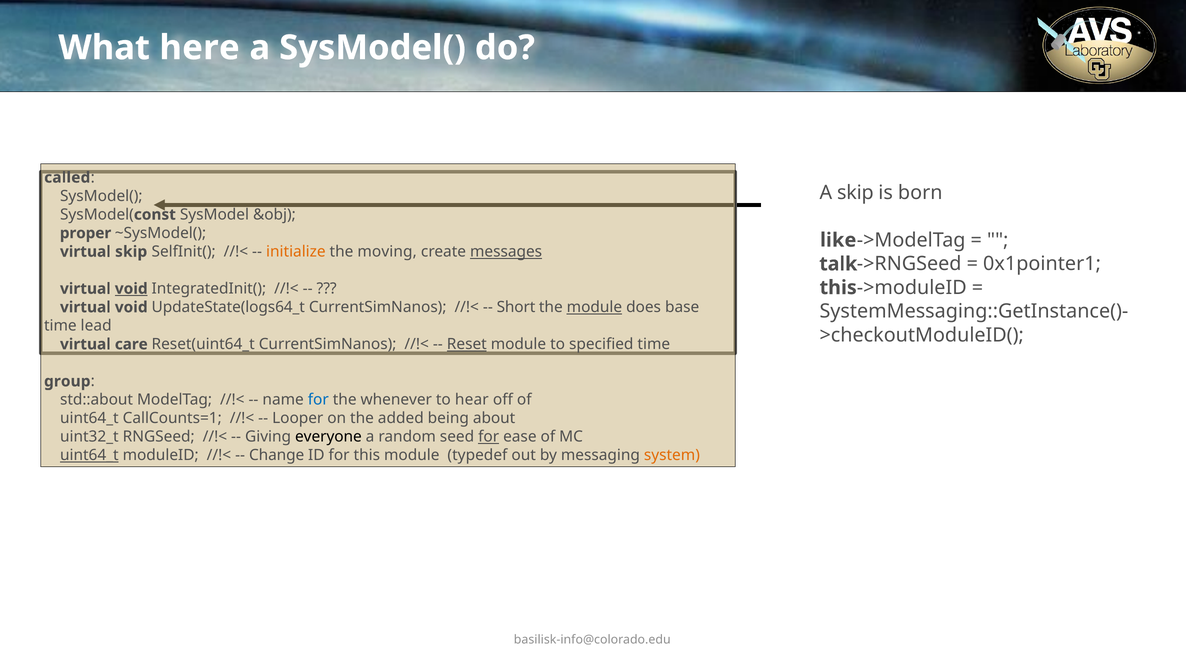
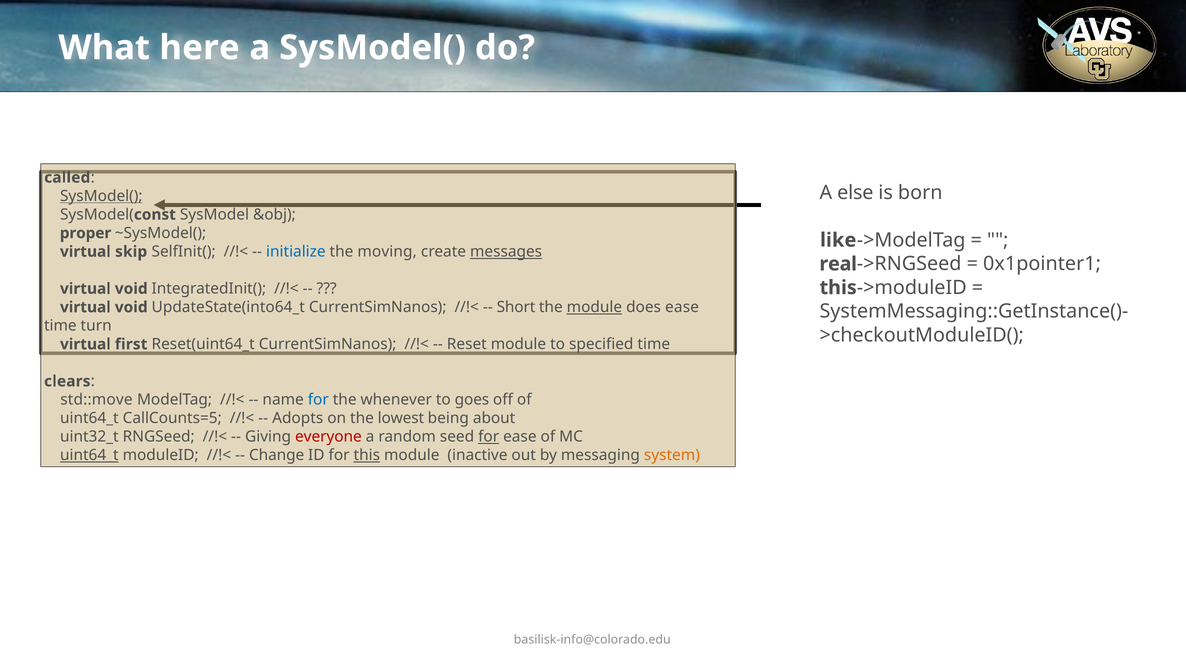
A skip: skip -> else
SysModel( at (101, 196) underline: none -> present
initialize colour: orange -> blue
talk: talk -> real
void at (131, 289) underline: present -> none
UpdateState(logs64_t: UpdateState(logs64_t -> UpdateState(into64_t
does base: base -> ease
lead: lead -> turn
care: care -> first
Reset underline: present -> none
group: group -> clears
std::about: std::about -> std::move
hear: hear -> goes
CallCounts=1: CallCounts=1 -> CallCounts=5
Looper: Looper -> Adopts
added: added -> lowest
everyone colour: black -> red
this at (367, 455) underline: none -> present
typedef: typedef -> inactive
